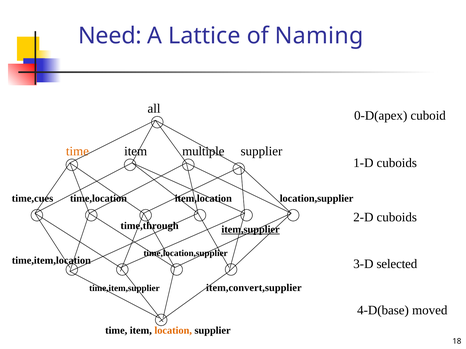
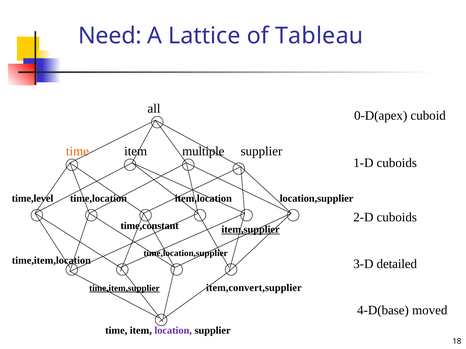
Naming: Naming -> Tableau
time,cues: time,cues -> time,level
time,through: time,through -> time,constant
selected: selected -> detailed
time,item,supplier underline: none -> present
location colour: orange -> purple
